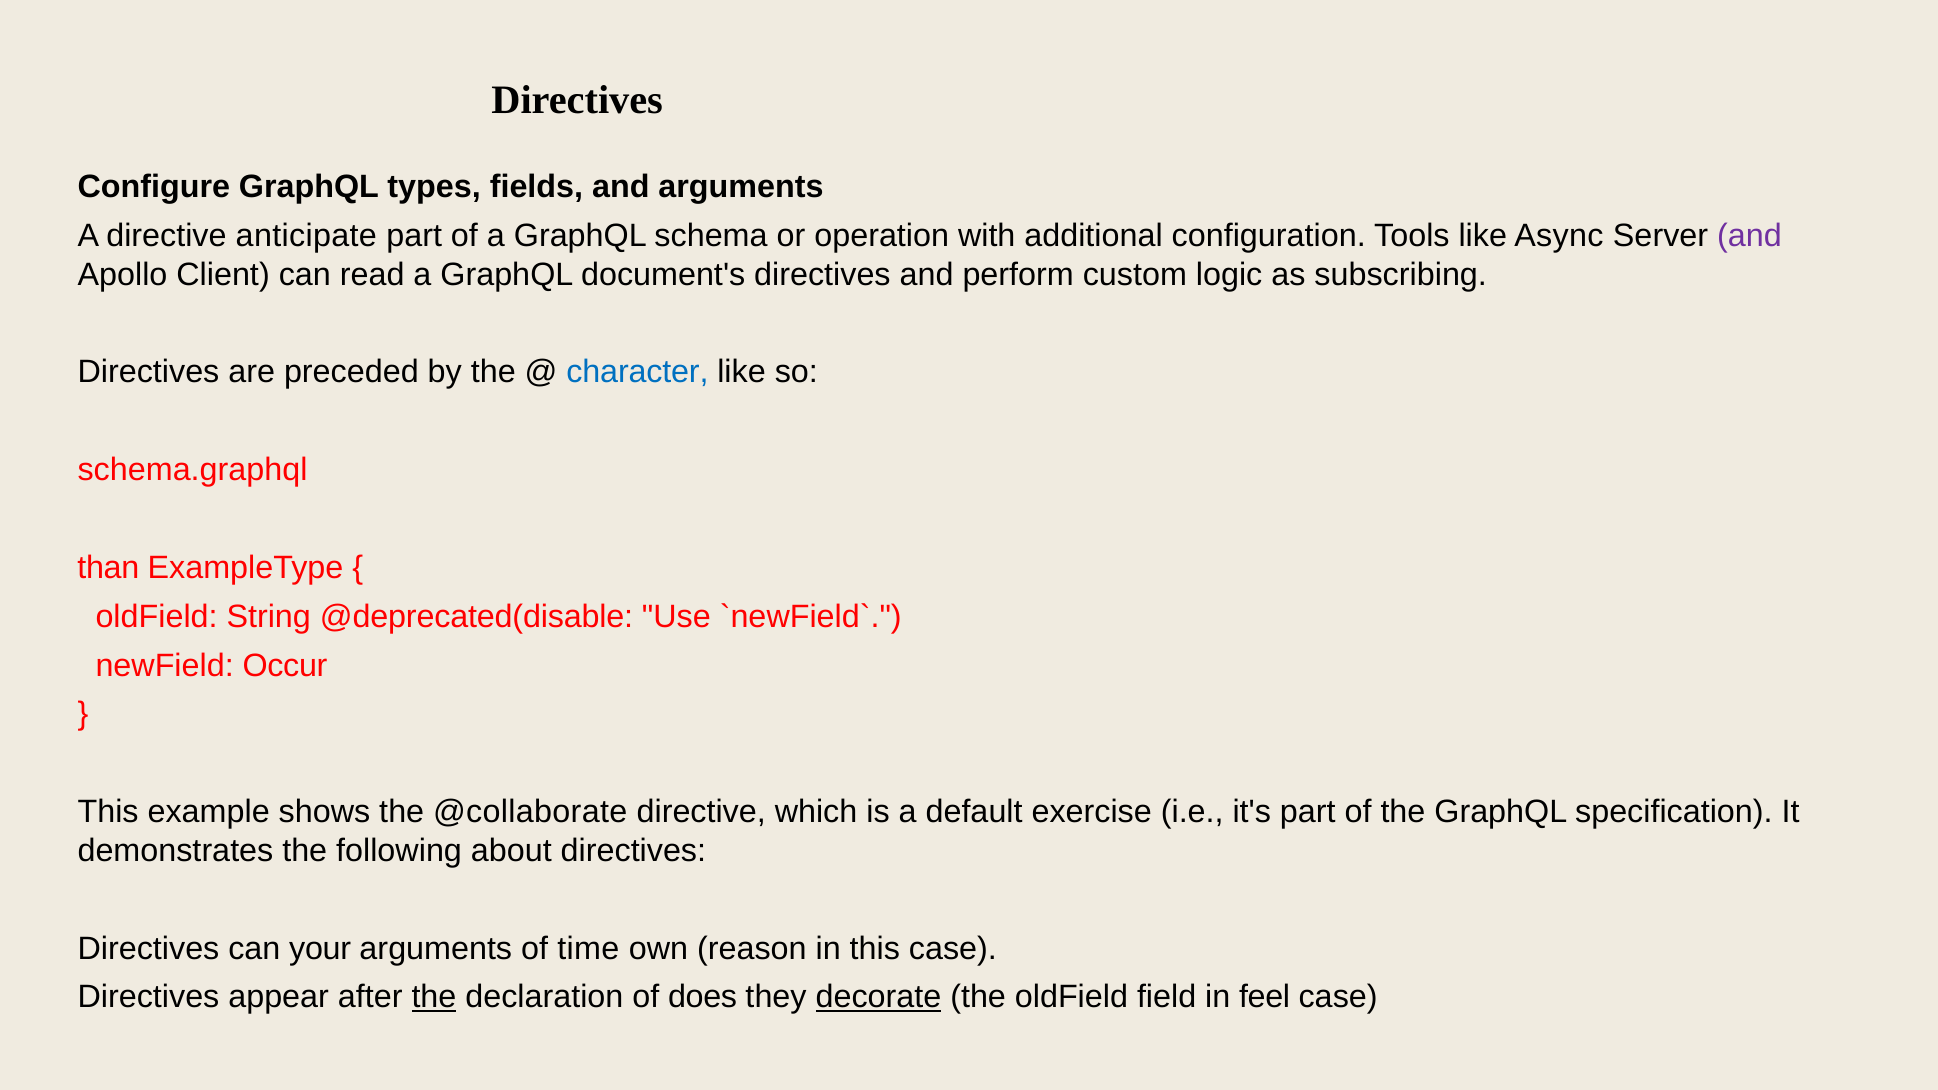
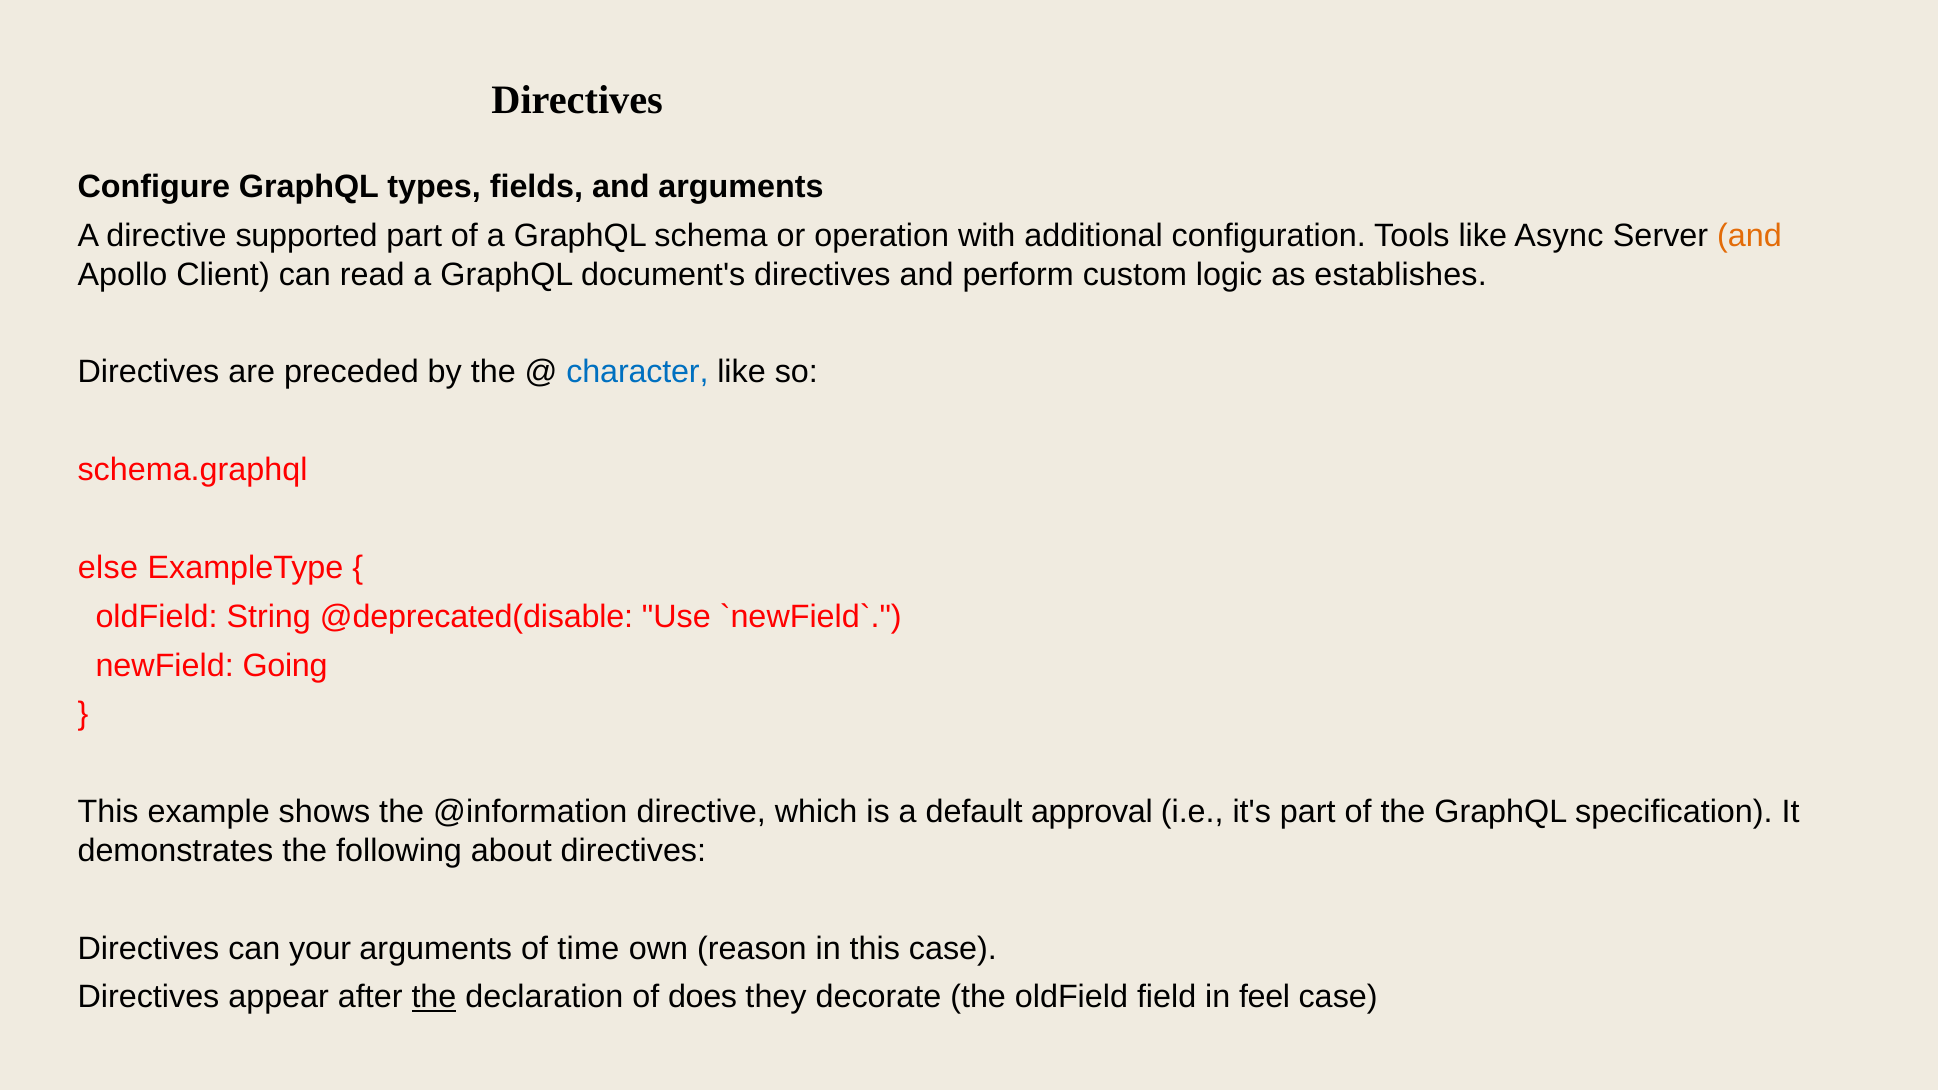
anticipate: anticipate -> supported
and at (1749, 236) colour: purple -> orange
subscribing: subscribing -> establishes
than: than -> else
Occur: Occur -> Going
@collaborate: @collaborate -> @information
exercise: exercise -> approval
decorate underline: present -> none
